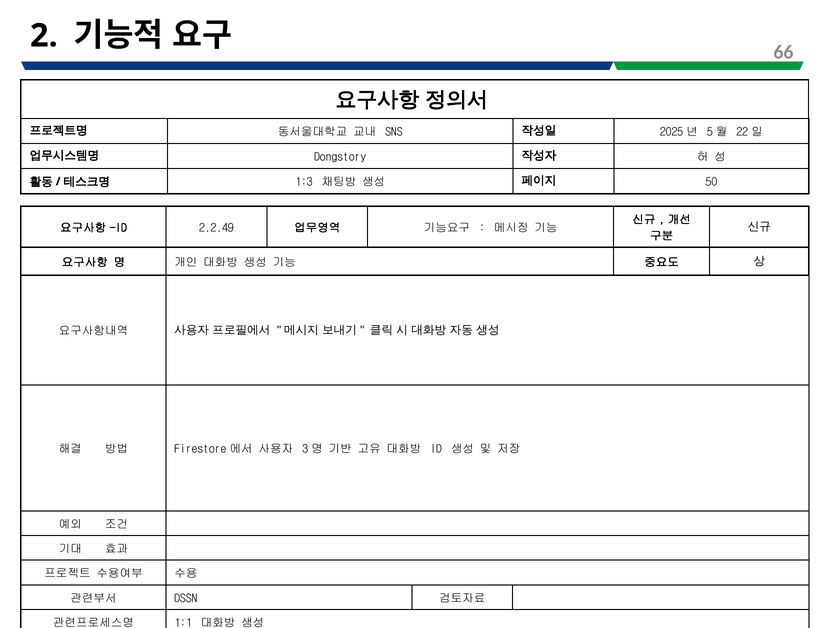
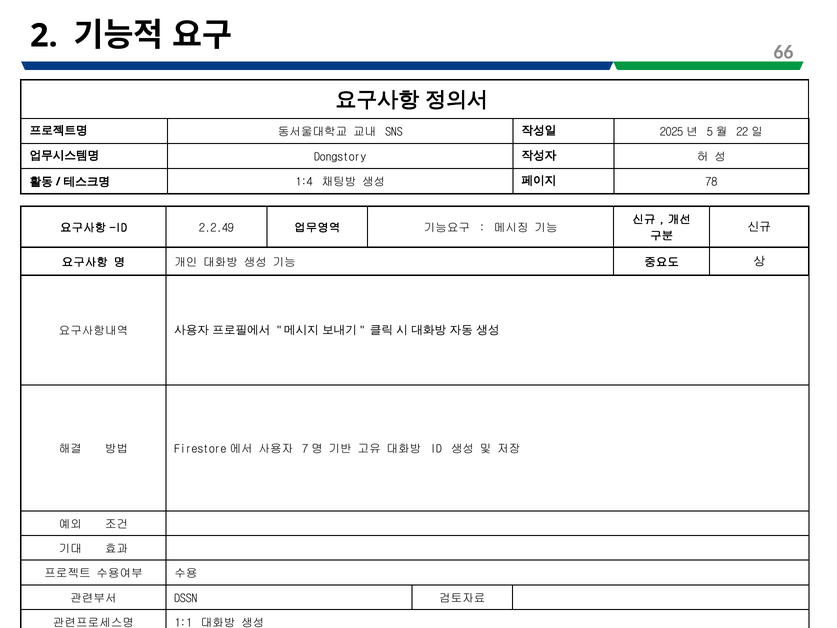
1:3: 1:3 -> 1:4
50: 50 -> 78
3: 3 -> 7
